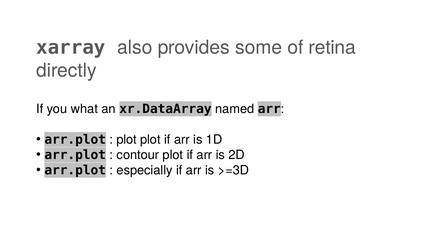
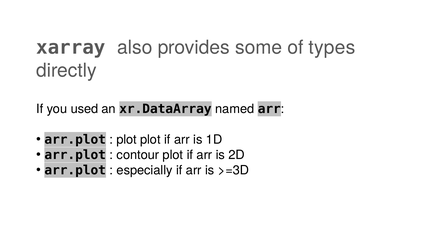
retina: retina -> types
what: what -> used
